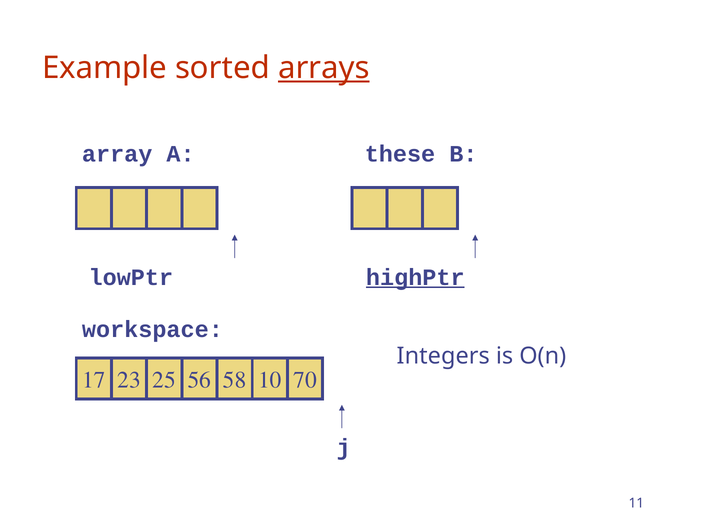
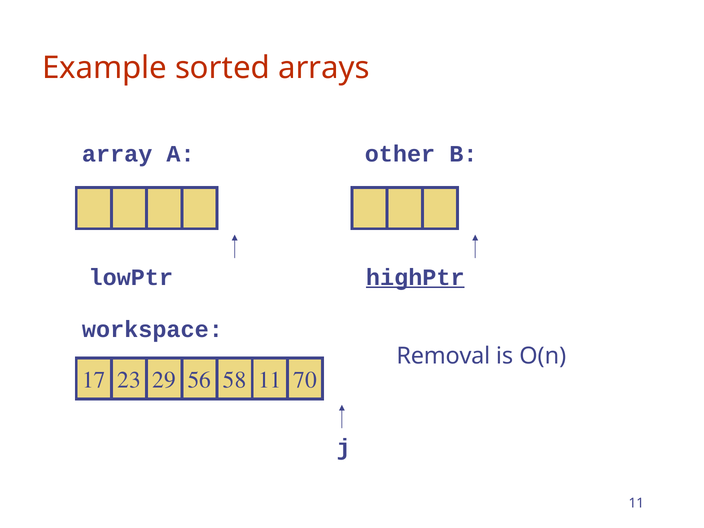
arrays underline: present -> none
these: these -> other
Integers: Integers -> Removal
25: 25 -> 29
58 10: 10 -> 11
